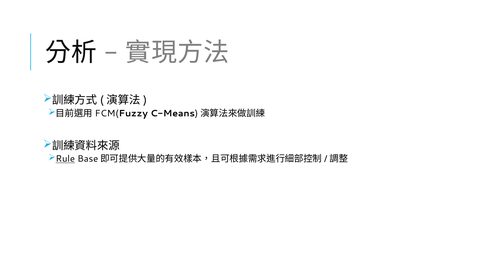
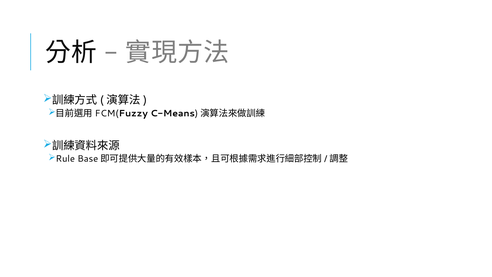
Rule underline: present -> none
